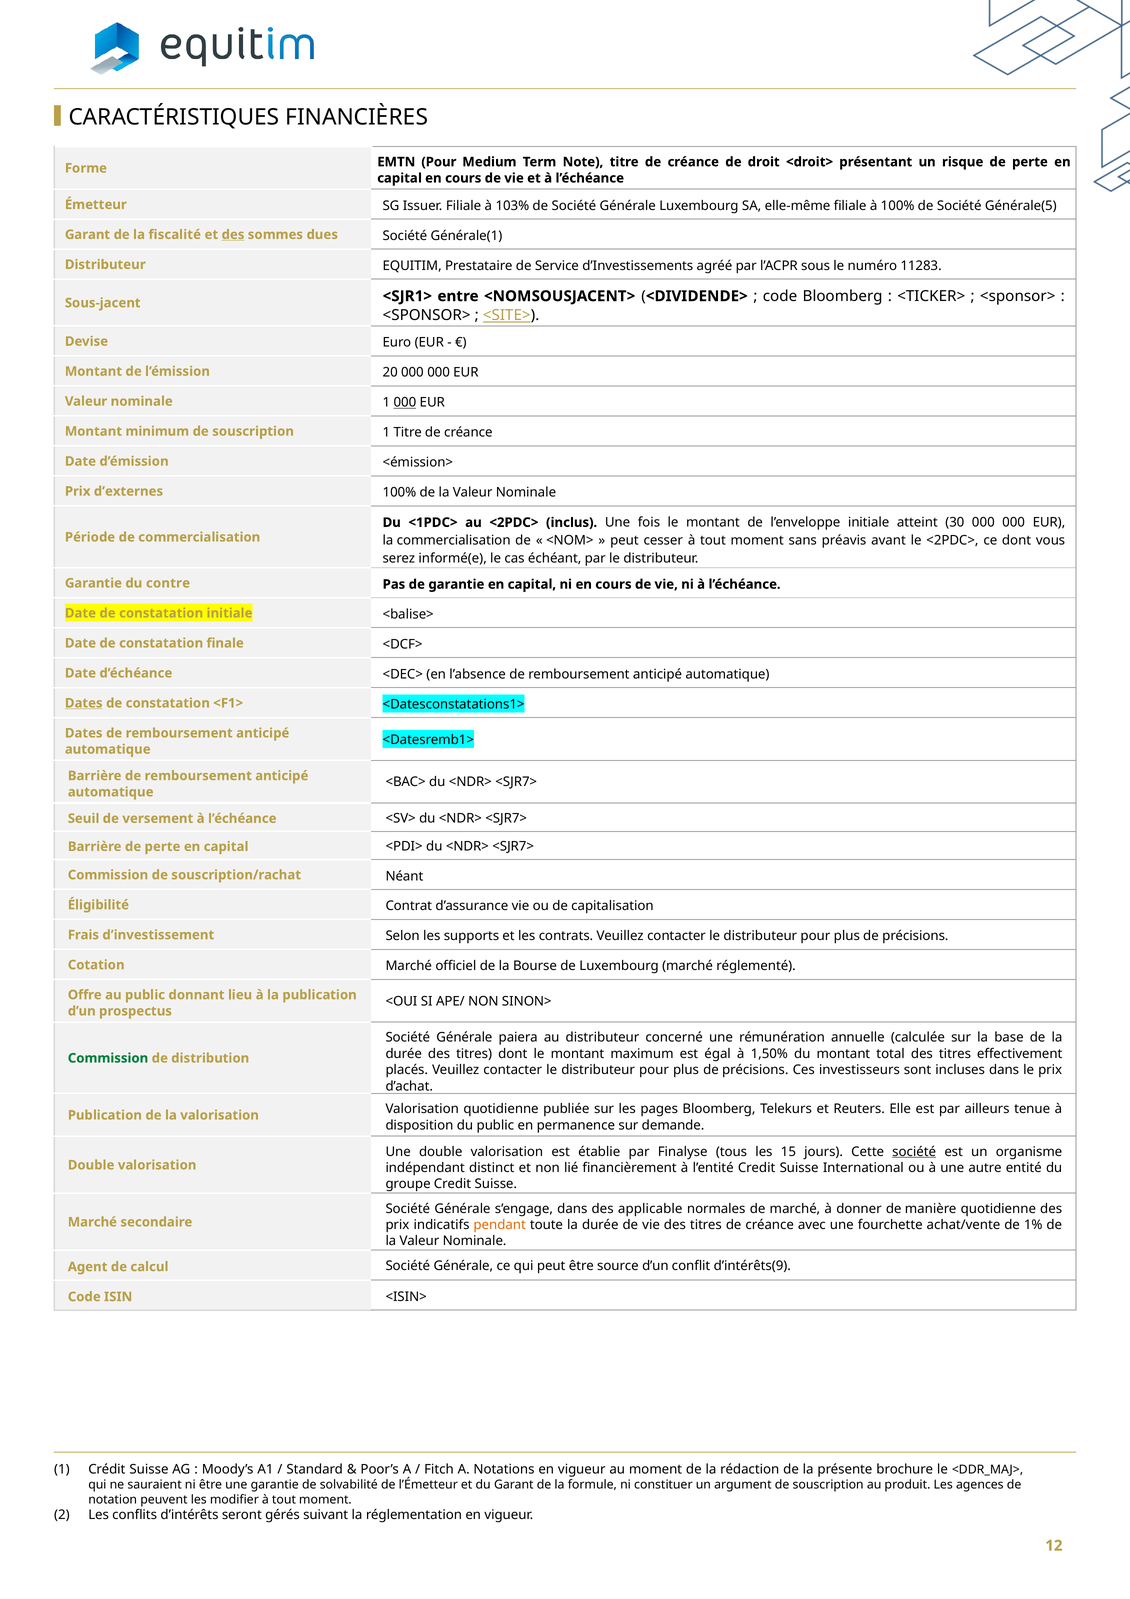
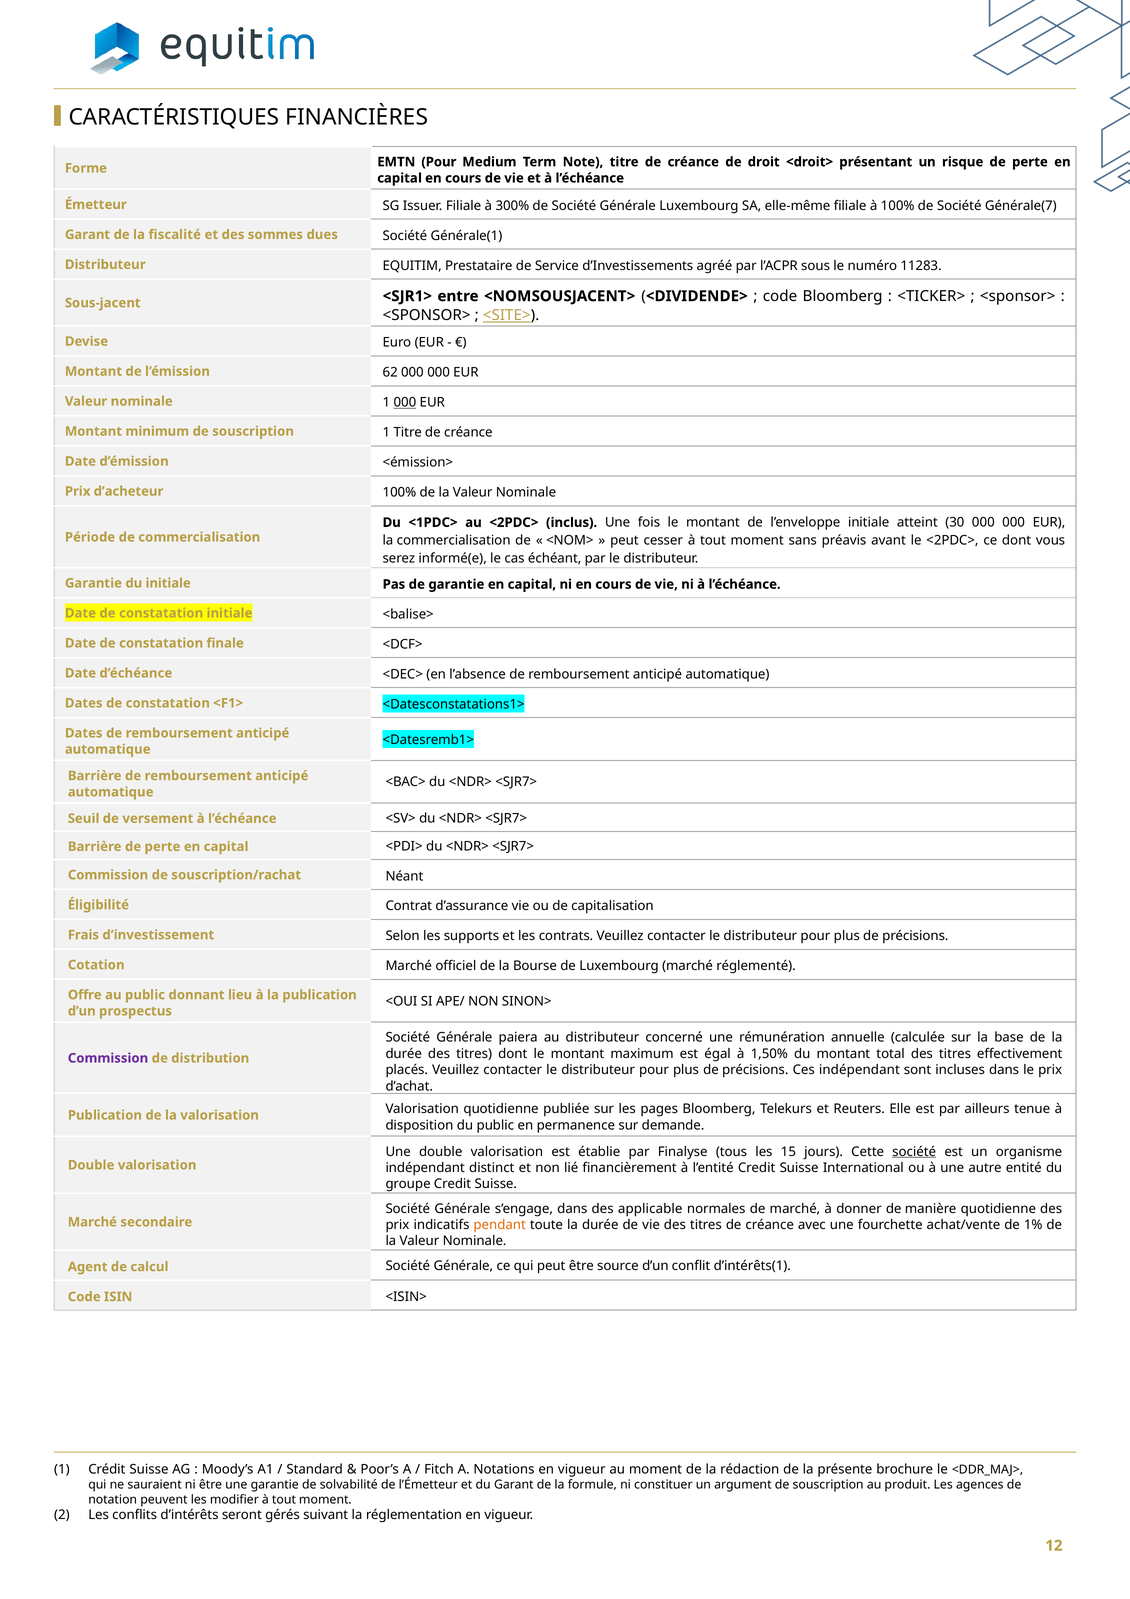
103%: 103% -> 300%
Générale(5: Générale(5 -> Générale(7
des at (233, 234) underline: present -> none
20: 20 -> 62
d’externes: d’externes -> d’acheteur
du contre: contre -> initiale
Dates at (84, 703) underline: present -> none
Commission at (108, 1058) colour: green -> purple
Ces investisseurs: investisseurs -> indépendant
d’intérêts(9: d’intérêts(9 -> d’intérêts(1
